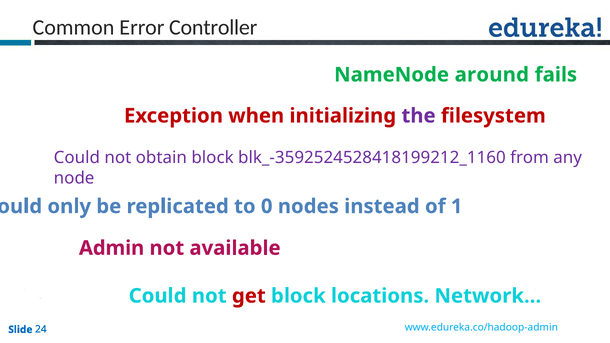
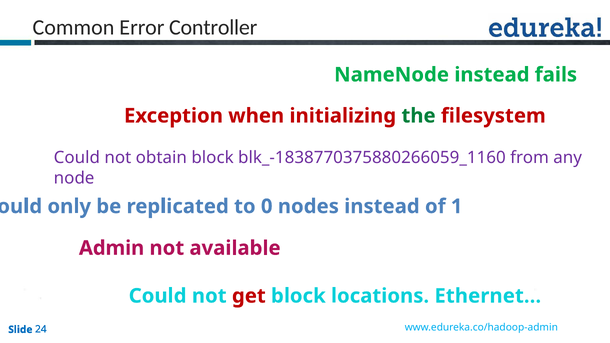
NameNode around: around -> instead
the colour: purple -> green
blk_-3592524528418199212_1160: blk_-3592524528418199212_1160 -> blk_-1838770375880266059_1160
Network: Network -> Ethernet
